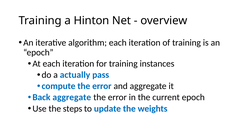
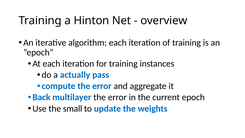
Back aggregate: aggregate -> multilayer
steps: steps -> small
